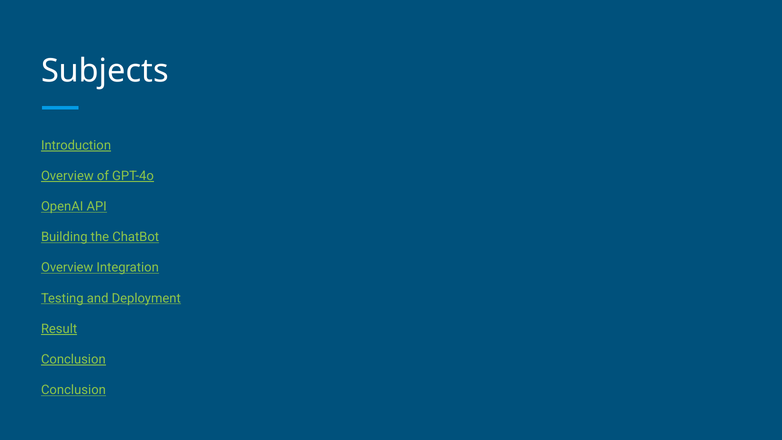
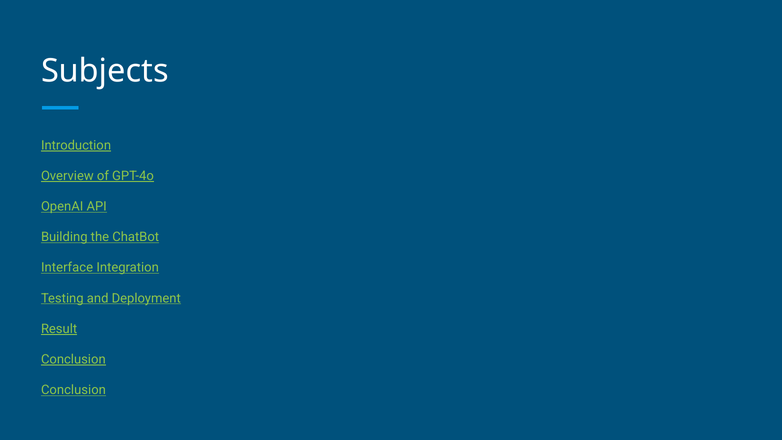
Overview at (67, 268): Overview -> Interface
